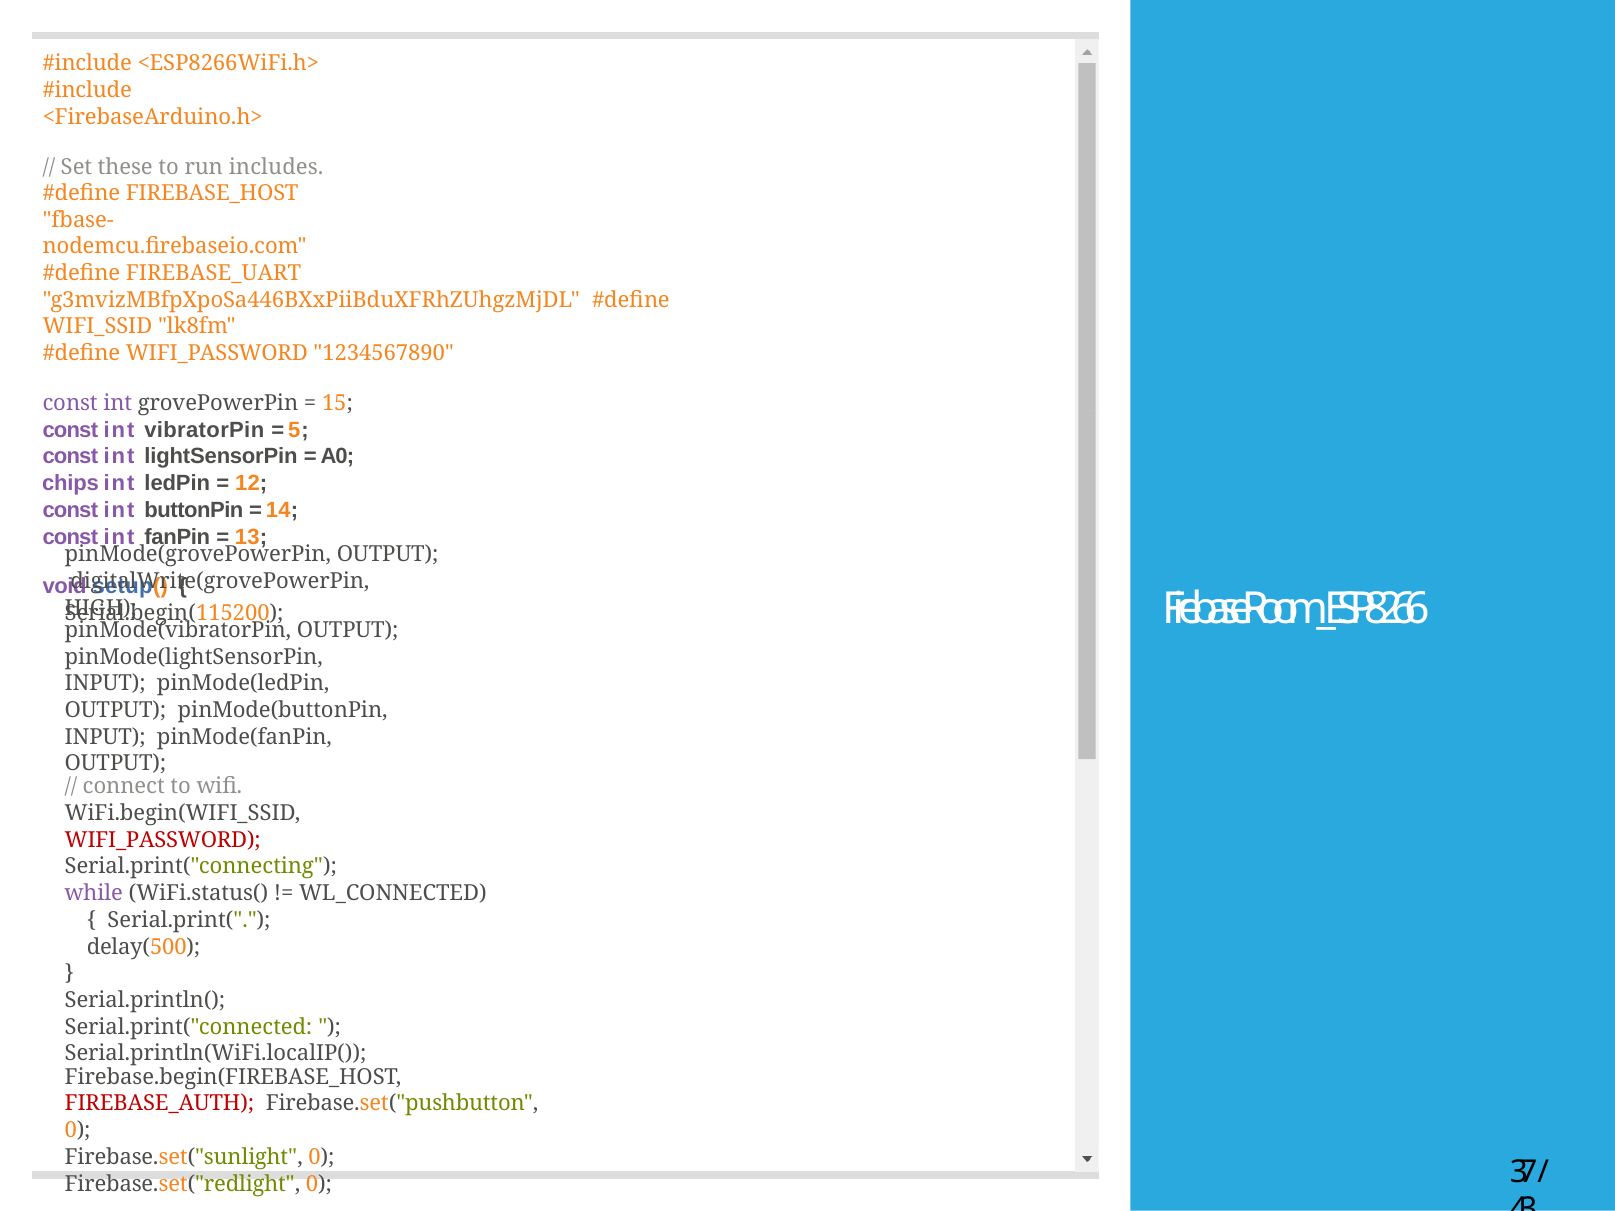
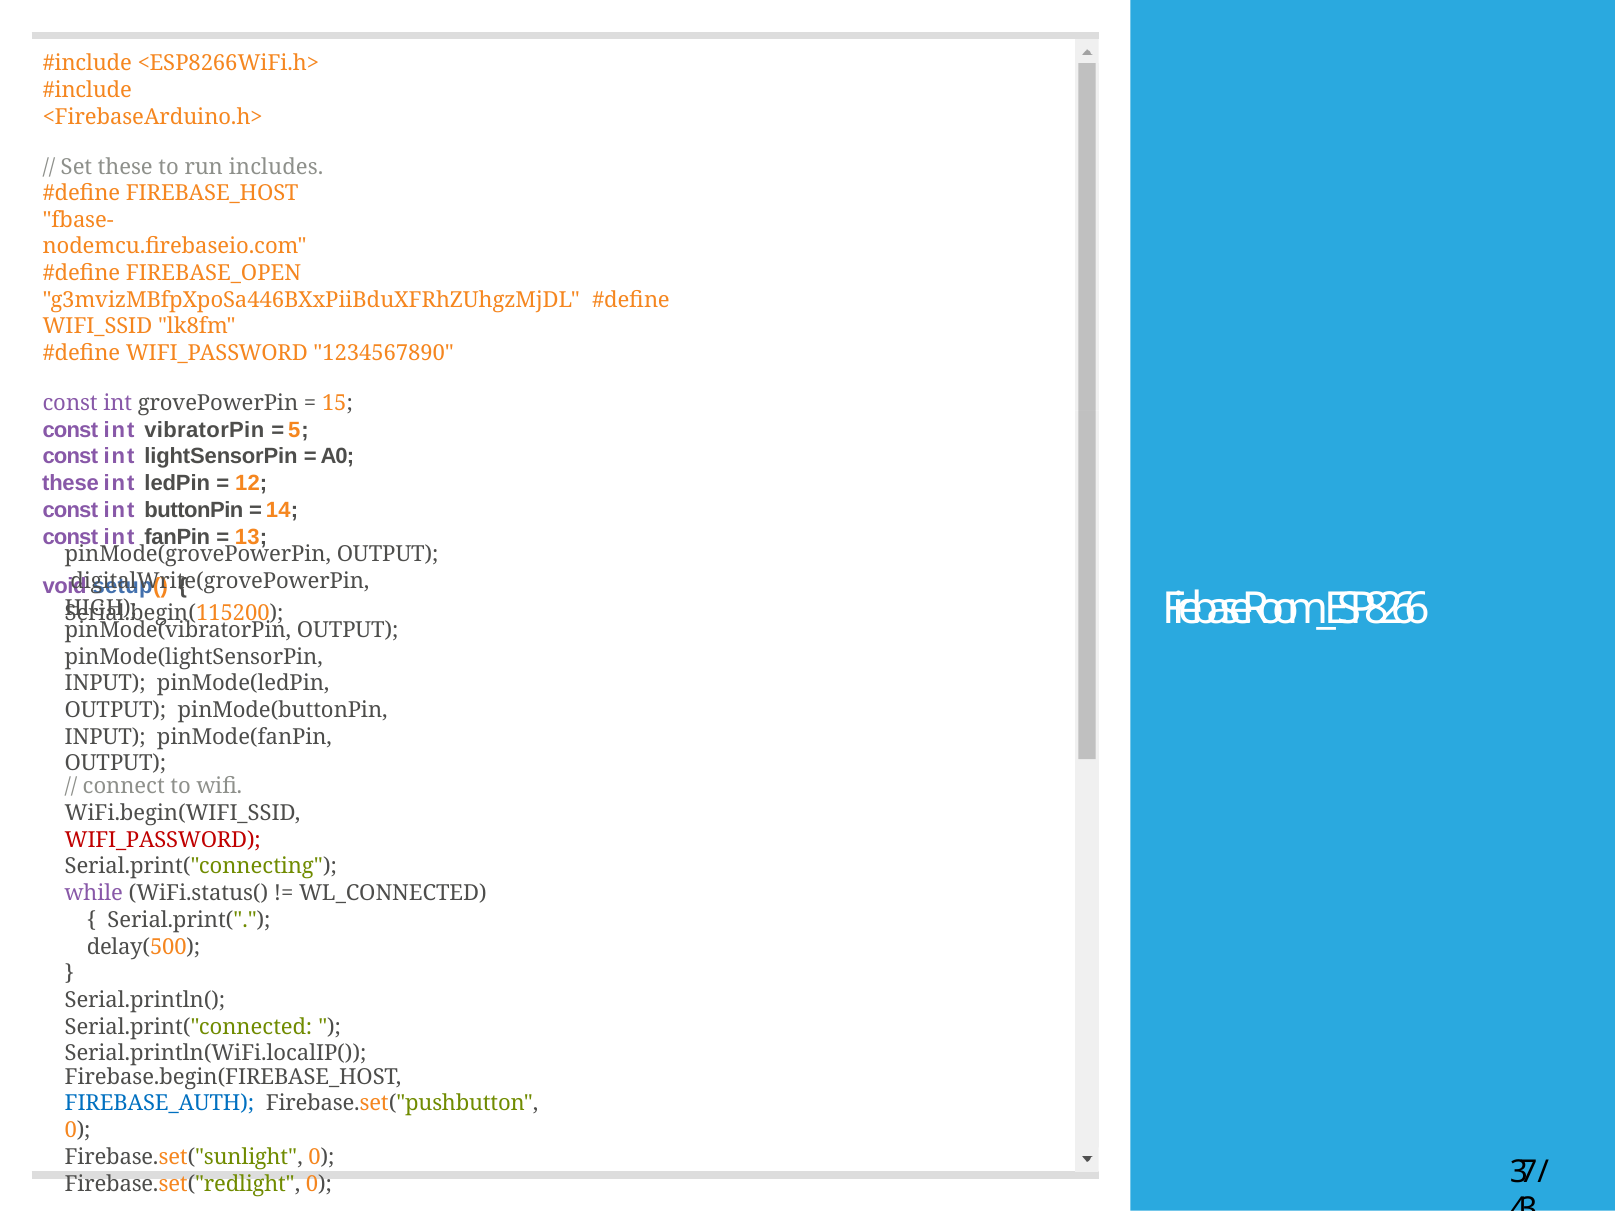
FIREBASE_UART: FIREBASE_UART -> FIREBASE_OPEN
chips at (70, 483): chips -> these
FIREBASE_AUTH colour: red -> blue
